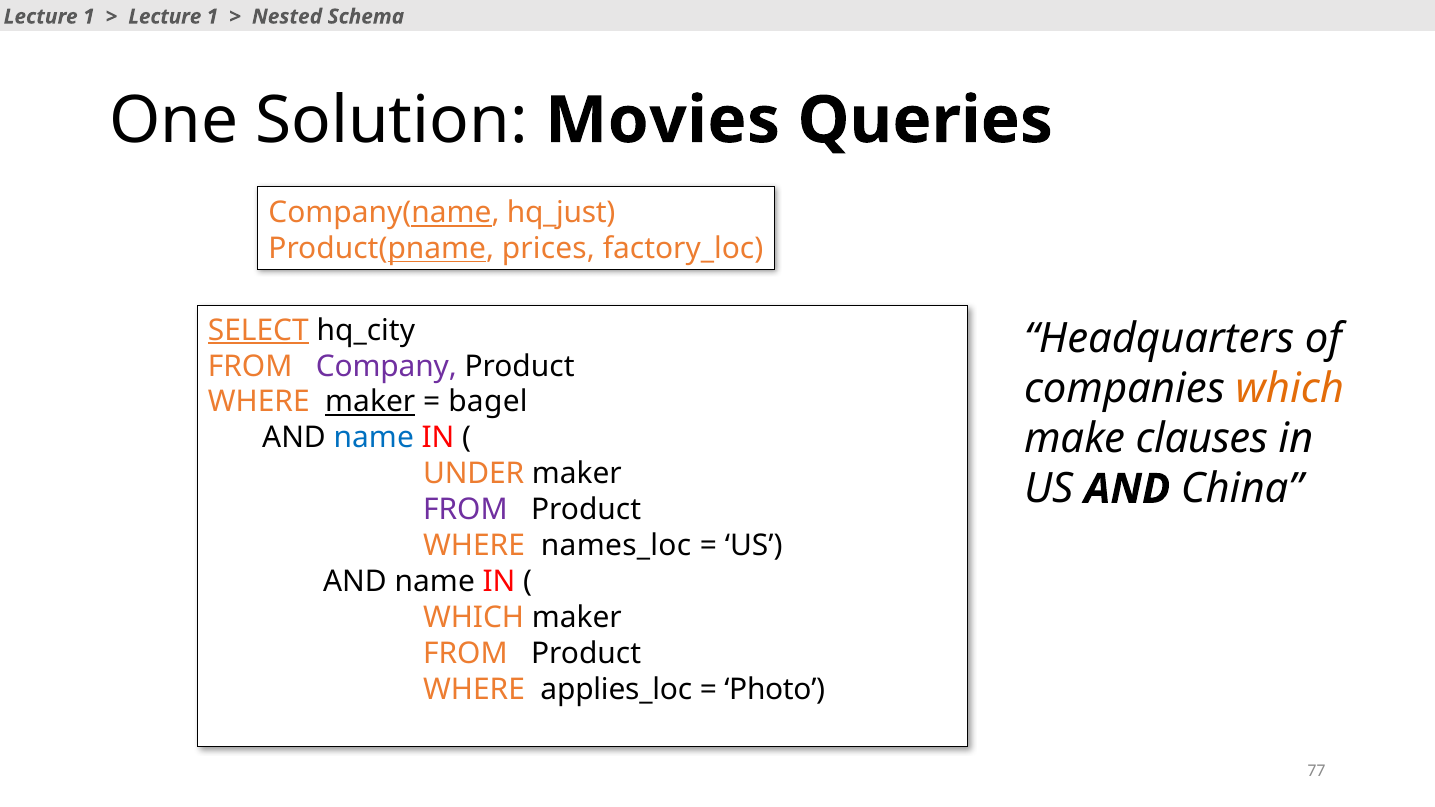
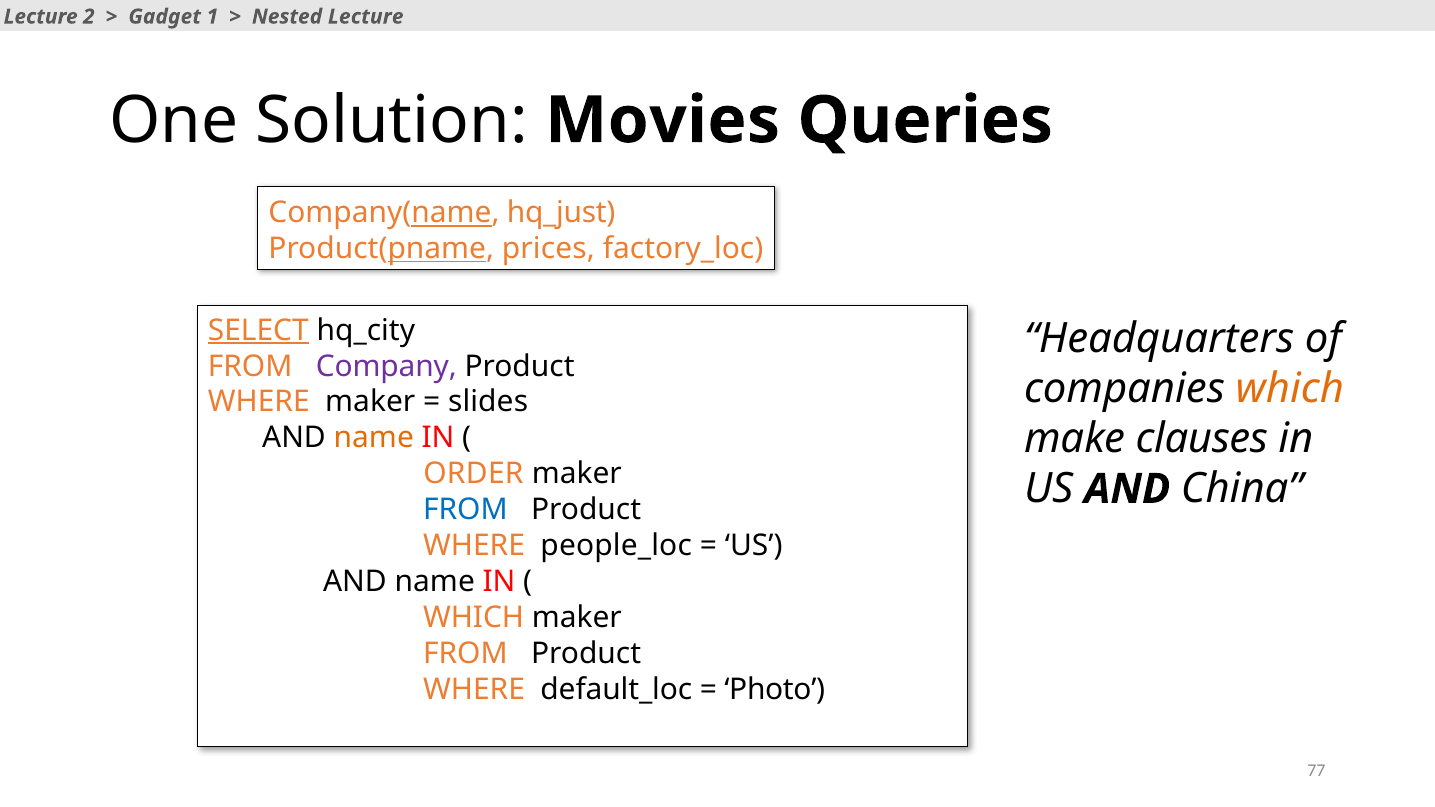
1 at (89, 17): 1 -> 2
Lecture at (165, 17): Lecture -> Gadget
Nested Schema: Schema -> Lecture
maker at (370, 402) underline: present -> none
bagel: bagel -> slides
name at (374, 438) colour: blue -> orange
UNDER: UNDER -> ORDER
FROM at (465, 510) colour: purple -> blue
names_loc: names_loc -> people_loc
applies_loc: applies_loc -> default_loc
